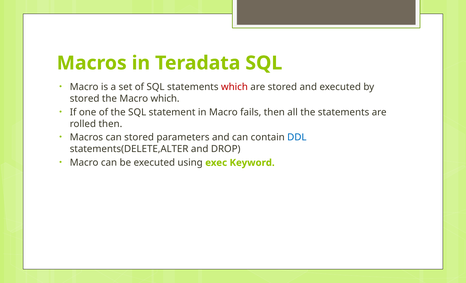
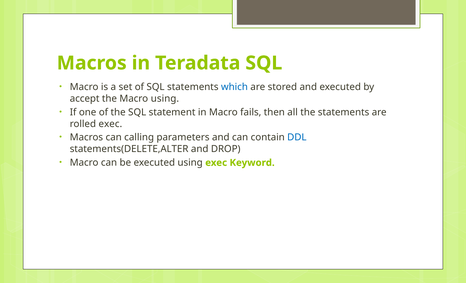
which at (234, 87) colour: red -> blue
stored at (85, 99): stored -> accept
Macro which: which -> using
rolled then: then -> exec
can stored: stored -> calling
